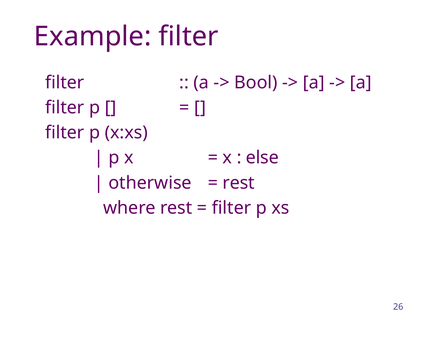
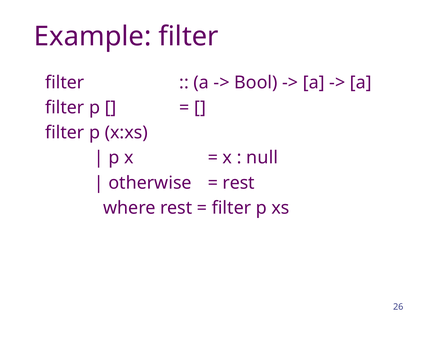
else: else -> null
